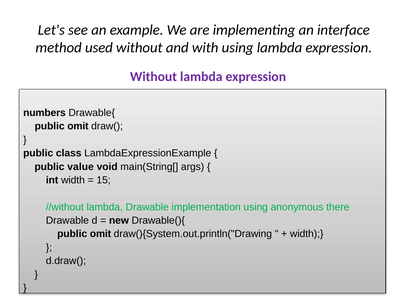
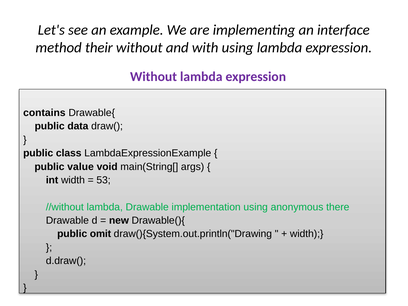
used: used -> their
numbers: numbers -> contains
omit at (78, 126): omit -> data
15: 15 -> 53
